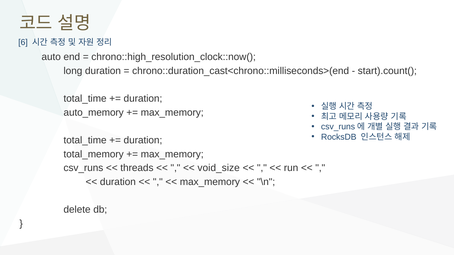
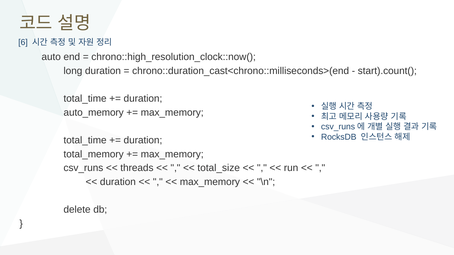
void_size: void_size -> total_size
